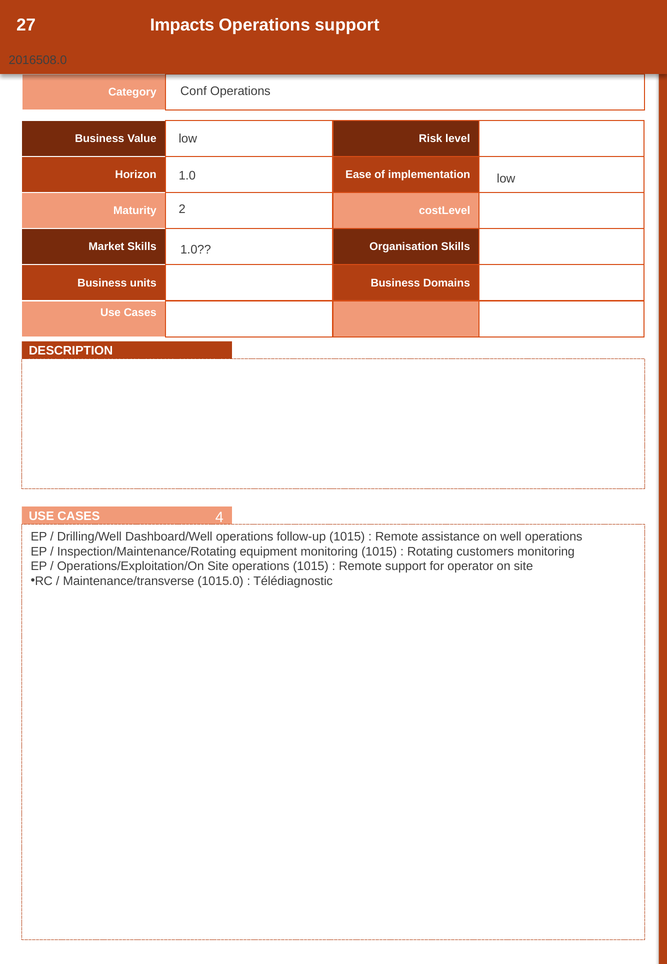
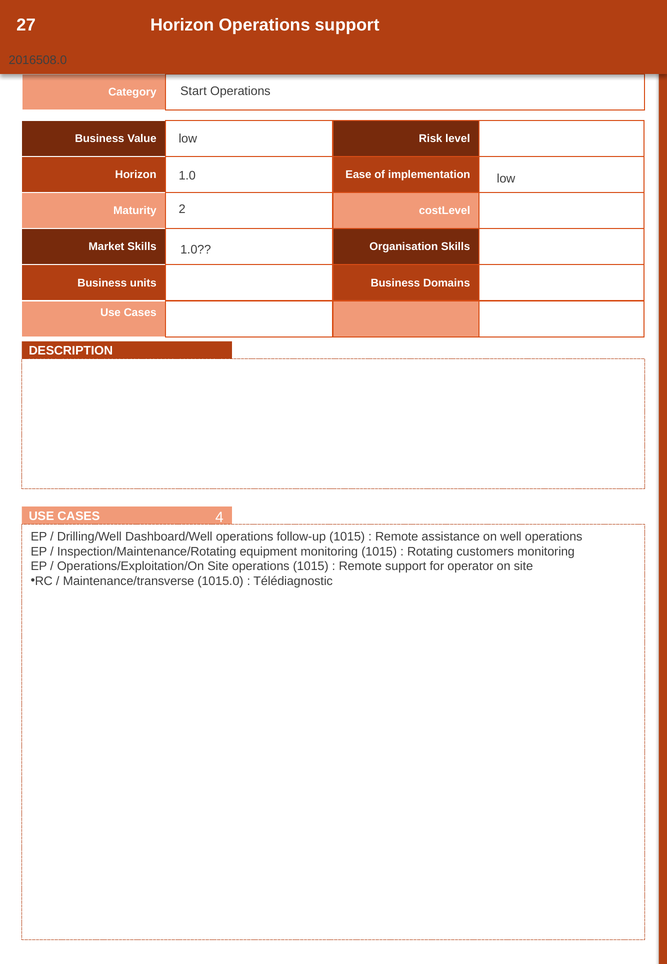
Impacts at (182, 25): Impacts -> Horizon
Conf: Conf -> Start
